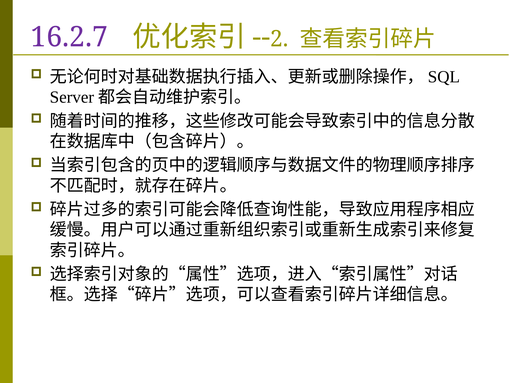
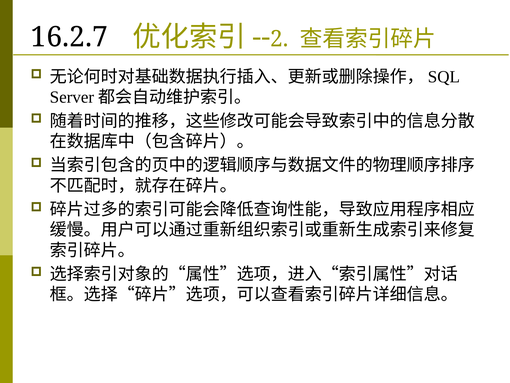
16.2.7 colour: purple -> black
